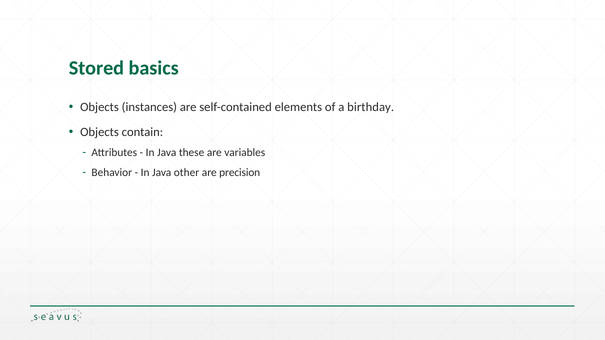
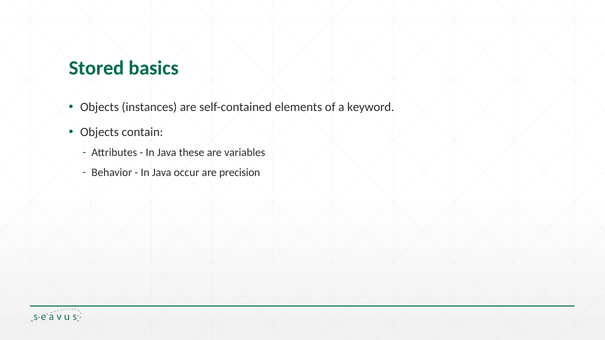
birthday: birthday -> keyword
other: other -> occur
